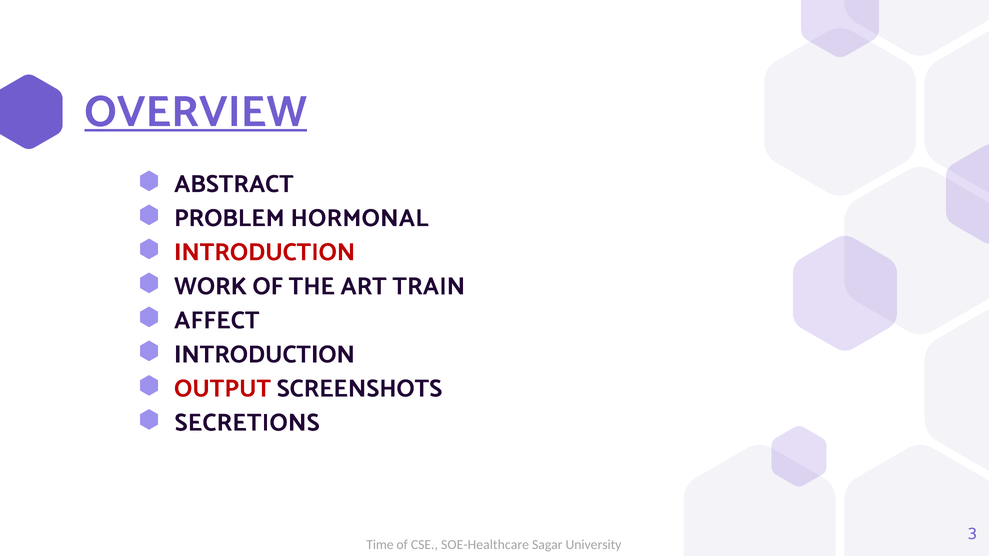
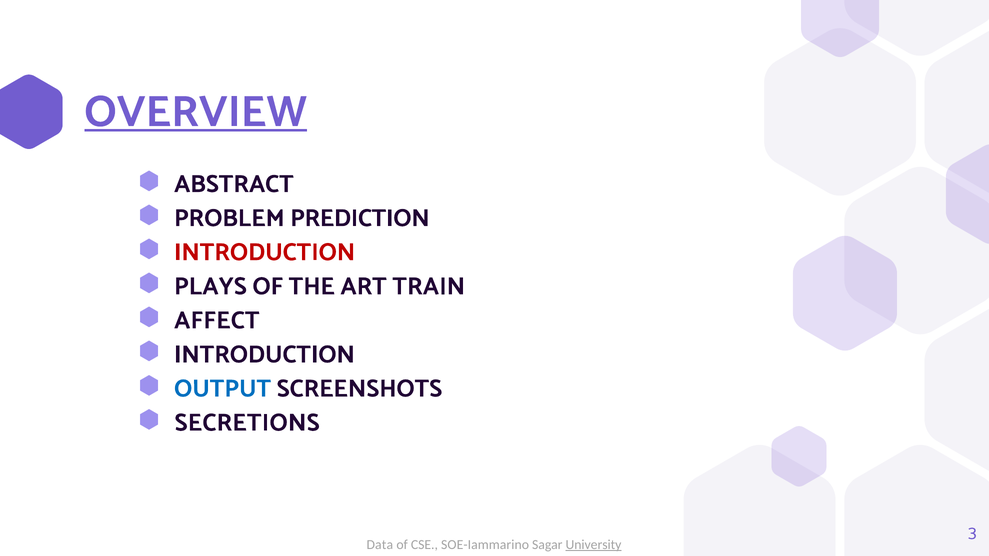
HORMONAL: HORMONAL -> PREDICTION
WORK: WORK -> PLAYS
OUTPUT colour: red -> blue
Time: Time -> Data
SOE-Healthcare: SOE-Healthcare -> SOE-Iammarino
University underline: none -> present
